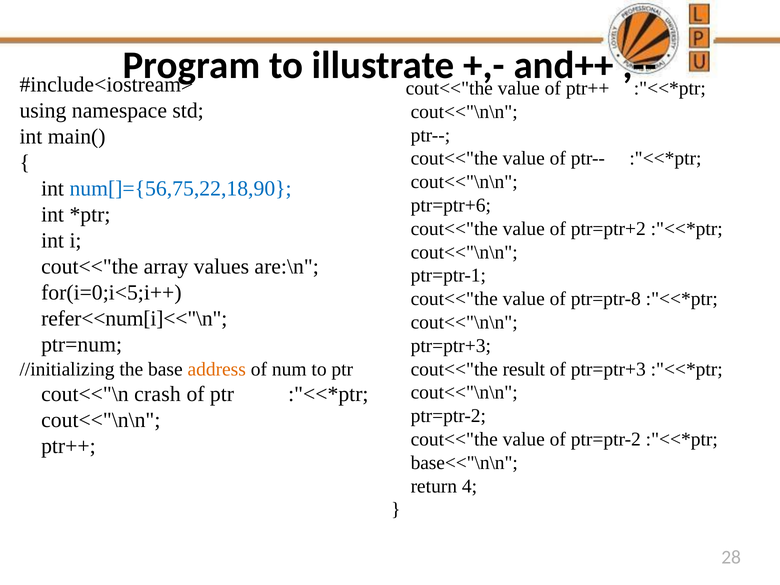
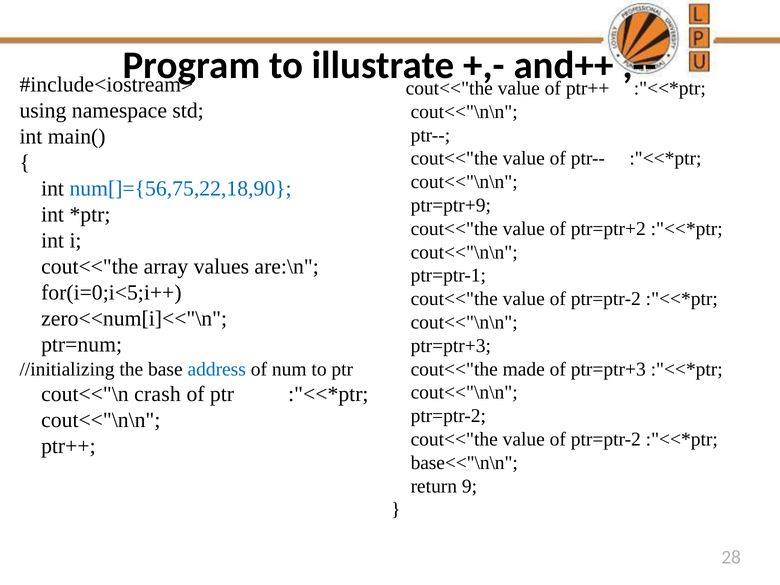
ptr=ptr+6: ptr=ptr+6 -> ptr=ptr+9
ptr=ptr-8 at (606, 299): ptr=ptr-8 -> ptr=ptr-2
refer<<num[i]<<"\n: refer<<num[i]<<"\n -> zero<<num[i]<<"\n
address colour: orange -> blue
result: result -> made
4: 4 -> 9
